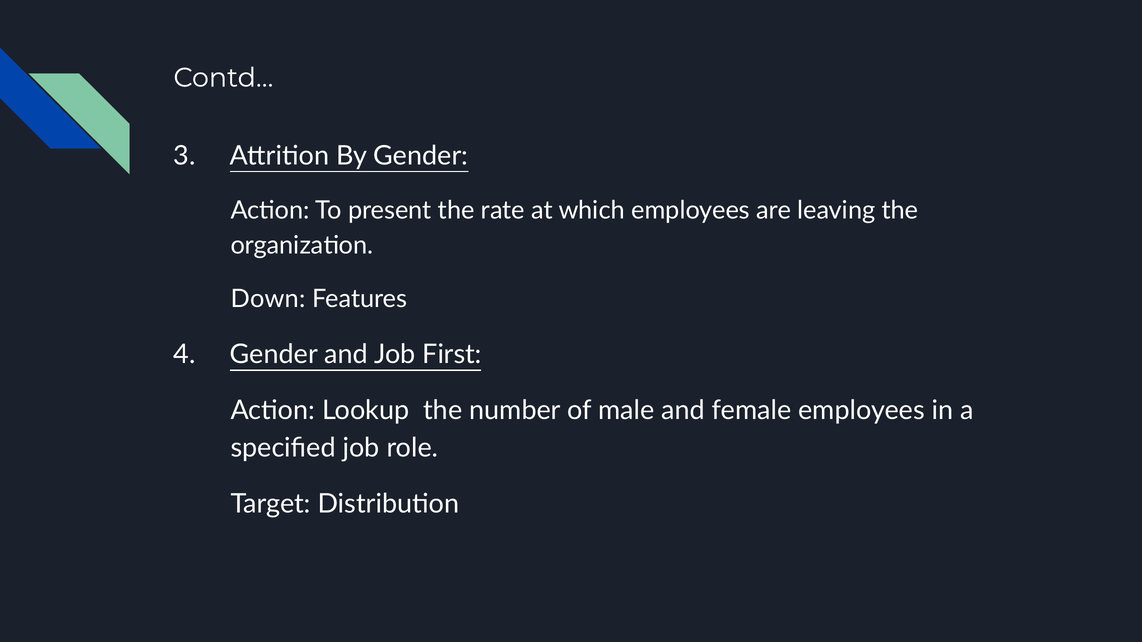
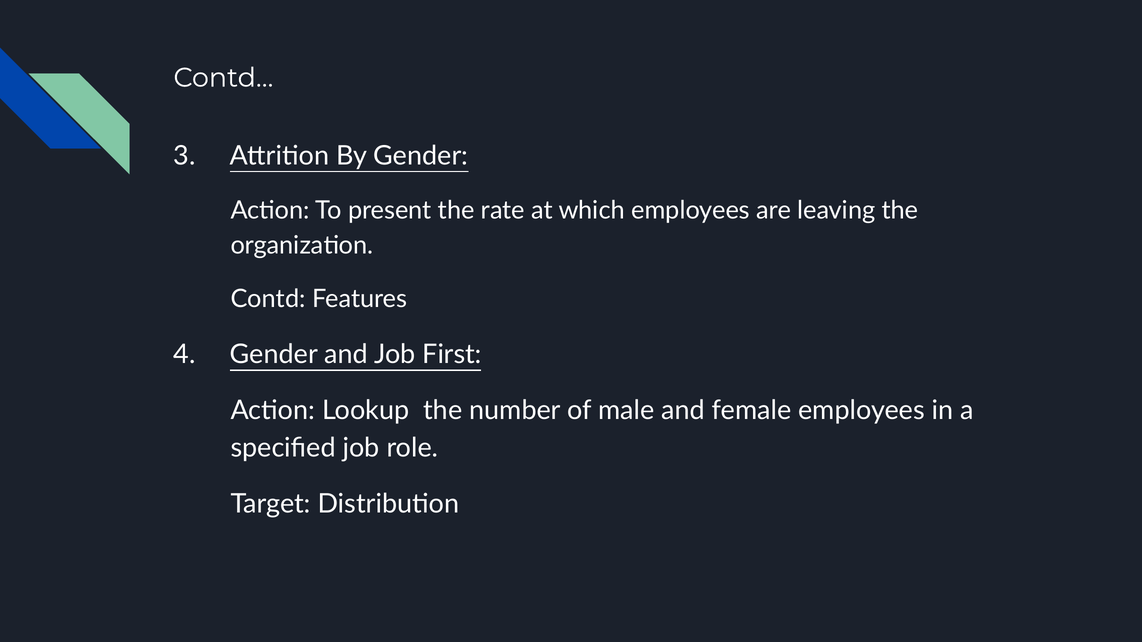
Down: Down -> Contd
